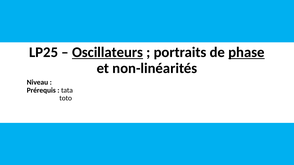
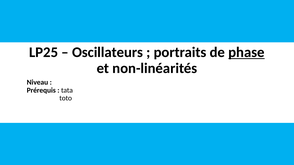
Oscillateurs underline: present -> none
